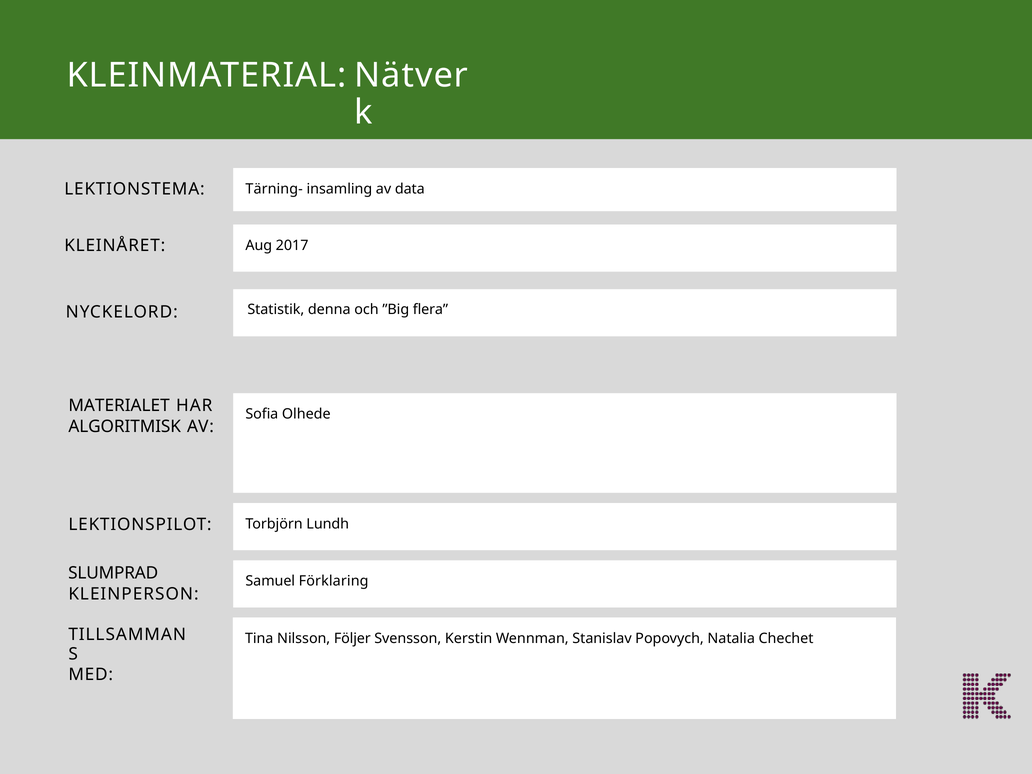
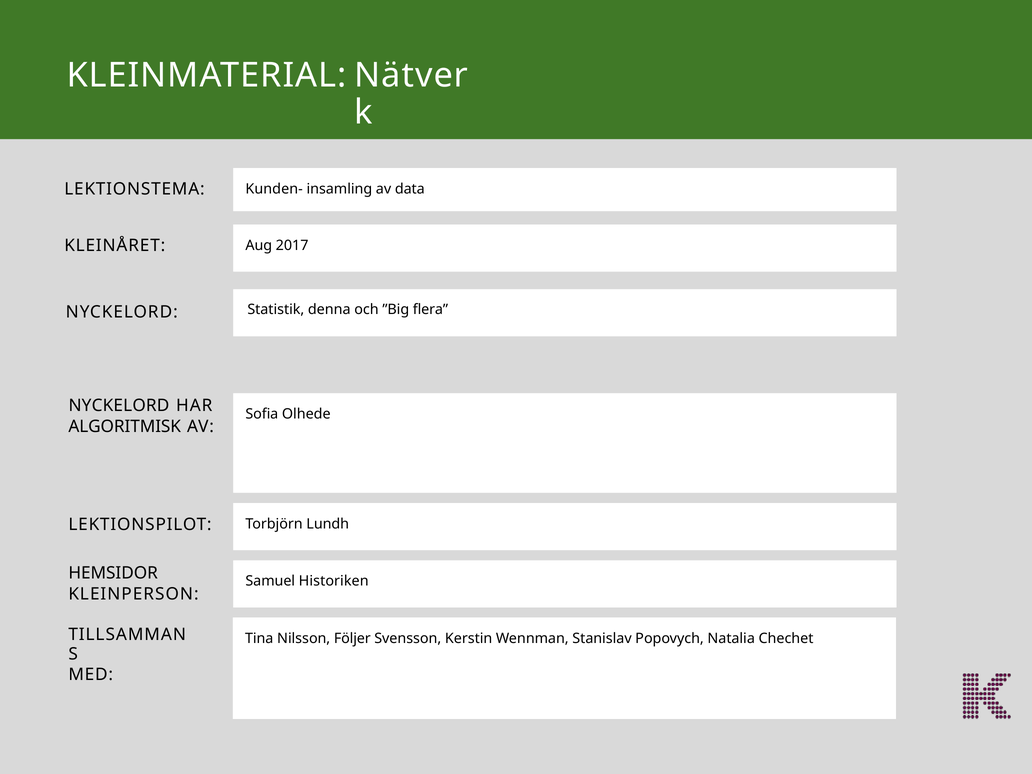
Tärning-: Tärning- -> Kunden-
MATERIALET at (119, 406): MATERIALET -> NYCKELORD
SLUMPRAD: SLUMPRAD -> HEMSIDOR
Förklaring: Förklaring -> Historiken
